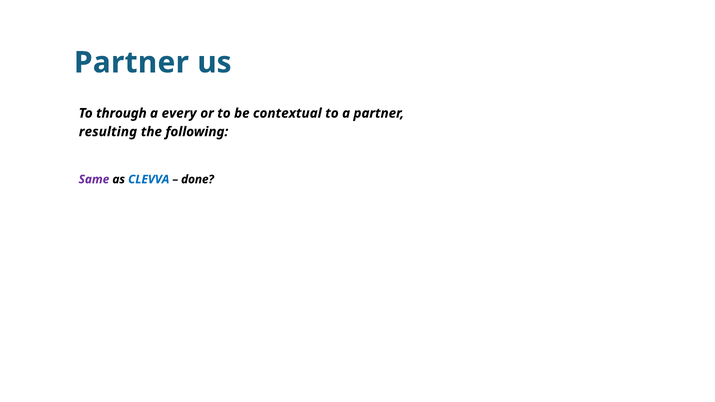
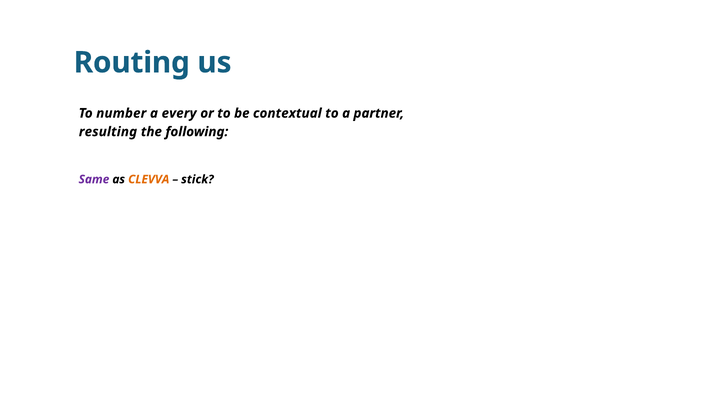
Partner at (131, 63): Partner -> Routing
through: through -> number
CLEVVA colour: blue -> orange
done: done -> stick
